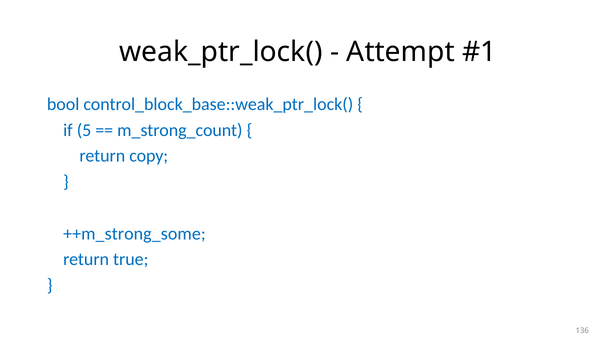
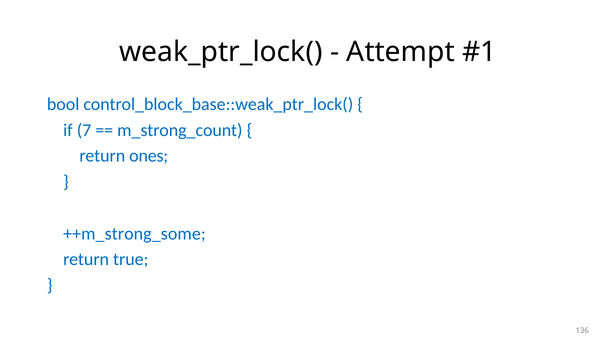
5: 5 -> 7
copy: copy -> ones
